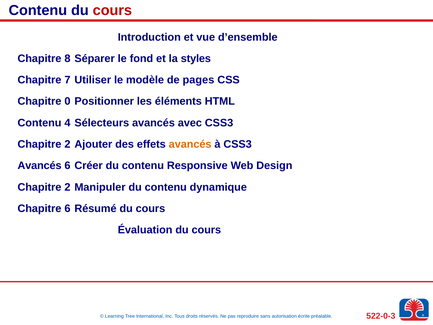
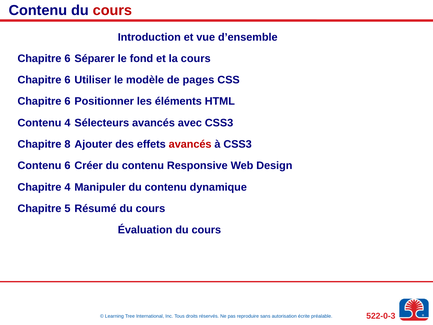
8 at (67, 58): 8 -> 6
la styles: styles -> cours
7 at (67, 80): 7 -> 6
0 at (67, 101): 0 -> 6
2 at (67, 144): 2 -> 8
avancés at (190, 144) colour: orange -> red
Avancés at (40, 166): Avancés -> Contenu
2 at (67, 187): 2 -> 4
Chapitre 6: 6 -> 5
